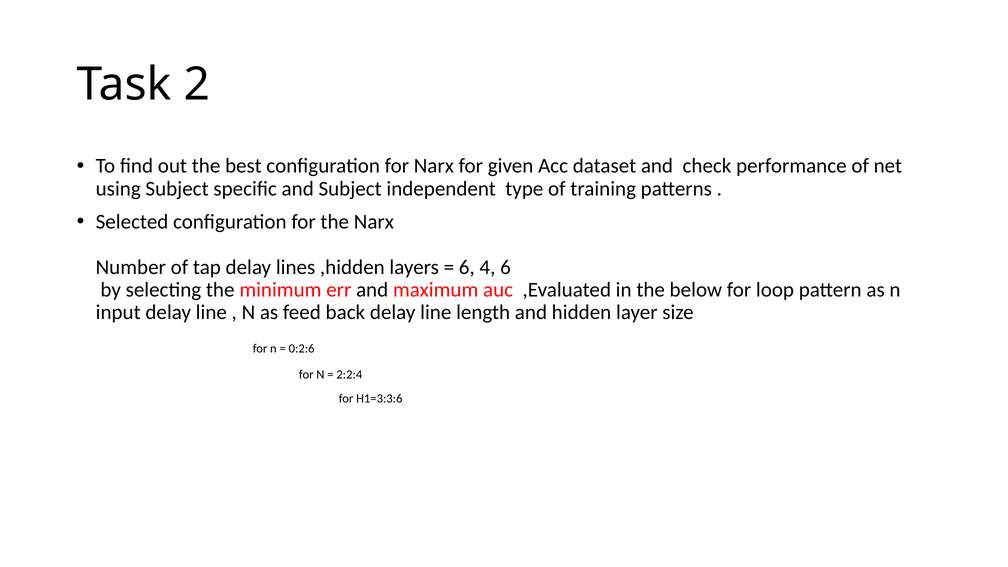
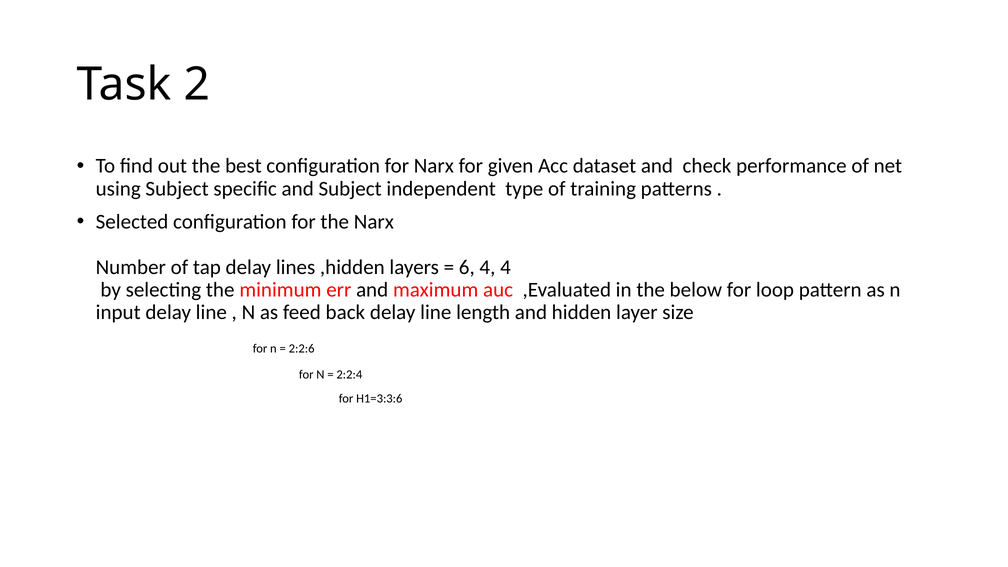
4 6: 6 -> 4
0:2:6: 0:2:6 -> 2:2:6
